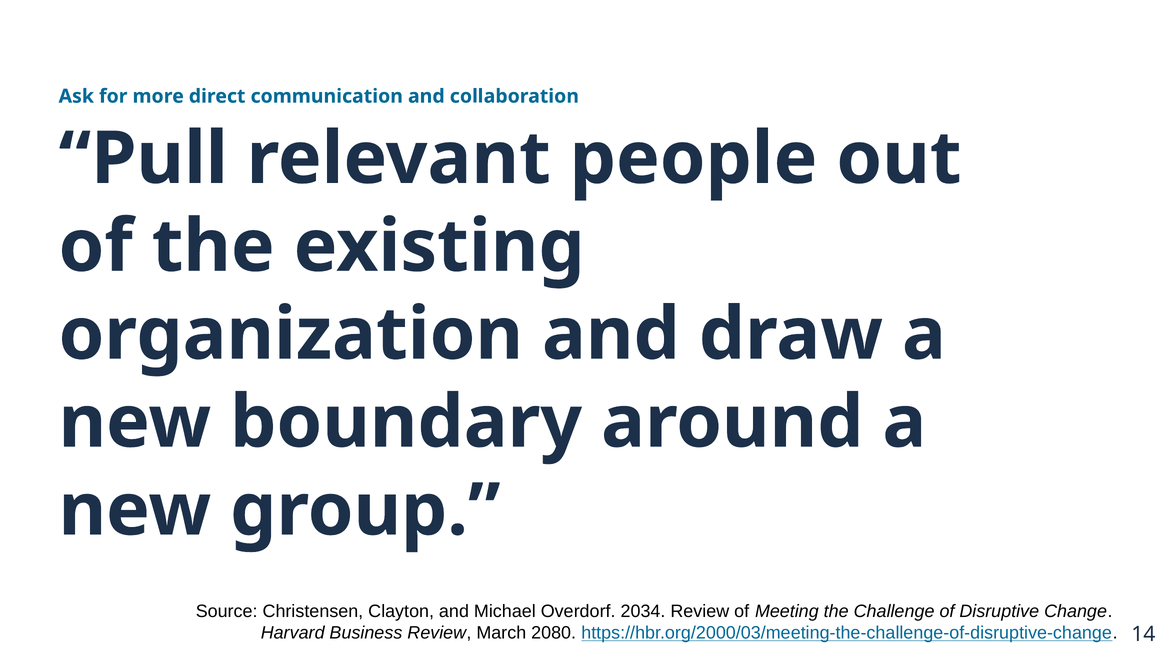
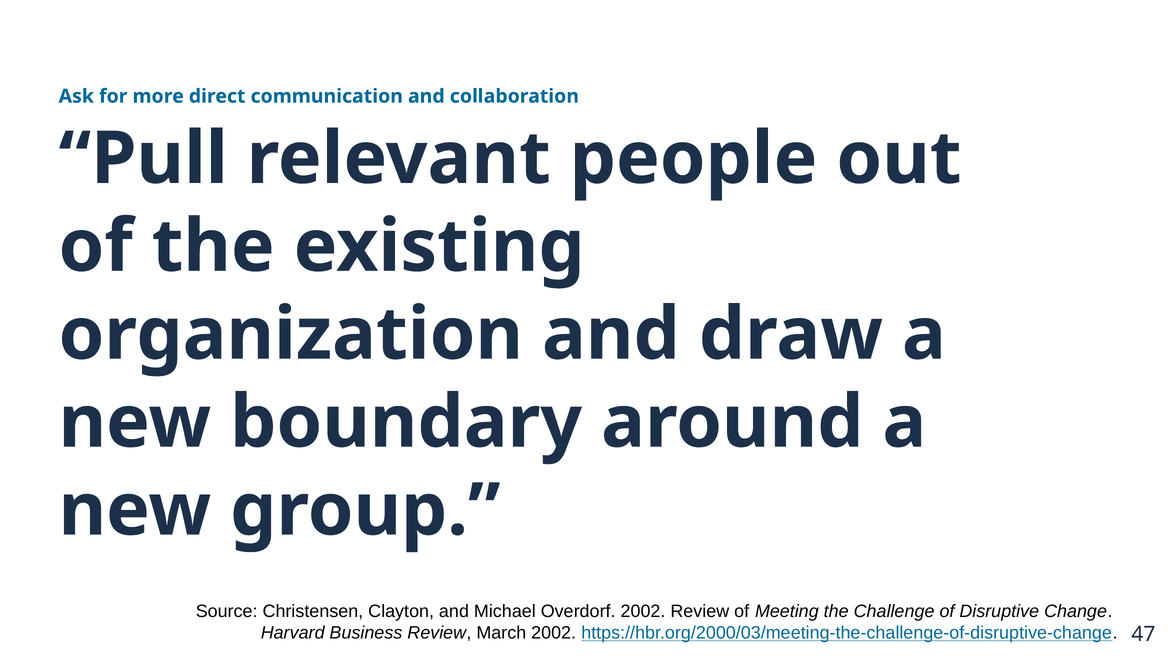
Overdorf 2034: 2034 -> 2002
March 2080: 2080 -> 2002
14: 14 -> 47
